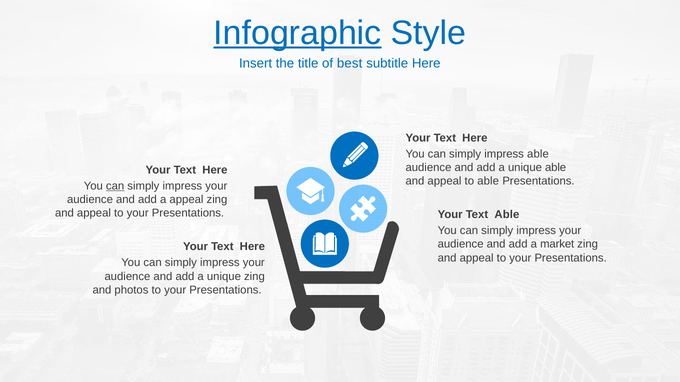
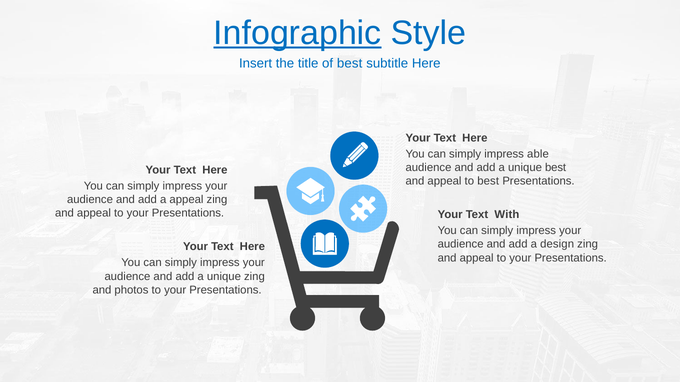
unique able: able -> best
to able: able -> best
can at (115, 186) underline: present -> none
Text Able: Able -> With
market: market -> design
